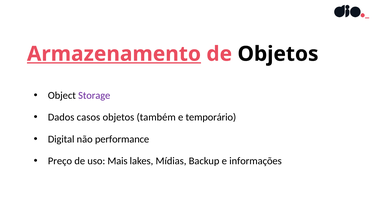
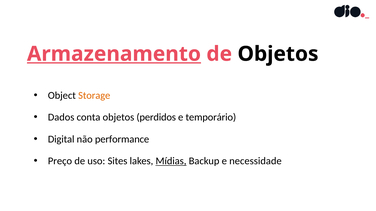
Storage colour: purple -> orange
casos: casos -> conta
também: também -> perdidos
Mais: Mais -> Sites
Mídias underline: none -> present
informações: informações -> necessidade
